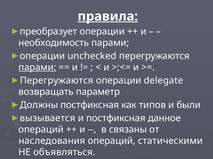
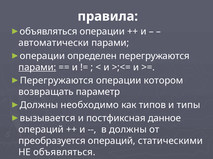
правила underline: present -> none
преобразует at (49, 32): преобразует -> объявляться
необходимость: необходимость -> автоматически
unchecked: unchecked -> определен
delegate: delegate -> котором
Должны постфиксная: постфиксная -> необходимо
были: были -> типы
в связаны: связаны -> должны
наследования: наследования -> преобразуется
